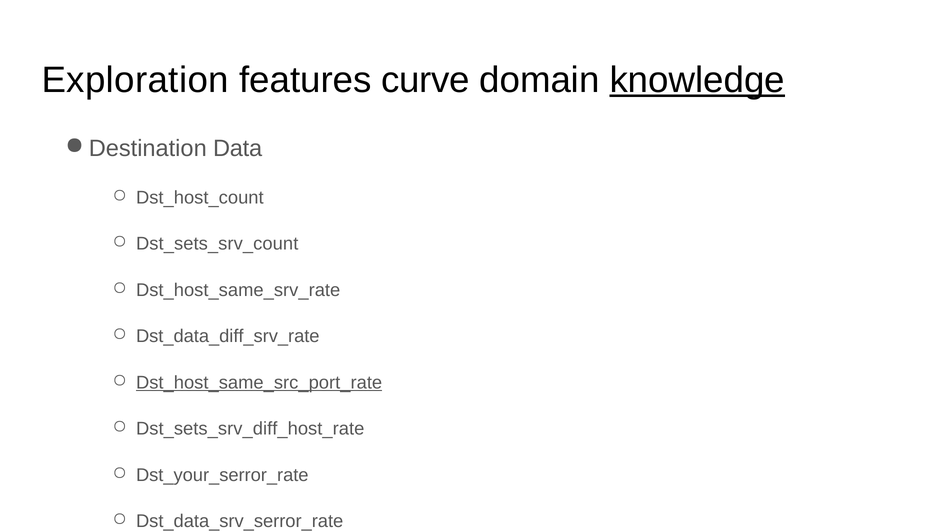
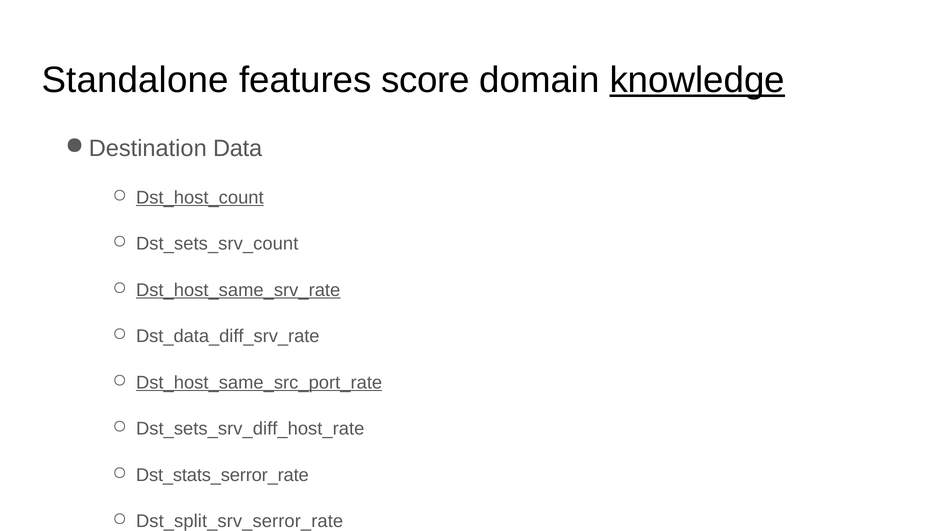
Exploration: Exploration -> Standalone
curve: curve -> score
Dst_host_count underline: none -> present
Dst_host_same_srv_rate underline: none -> present
Dst_your_serror_rate: Dst_your_serror_rate -> Dst_stats_serror_rate
Dst_data_srv_serror_rate: Dst_data_srv_serror_rate -> Dst_split_srv_serror_rate
